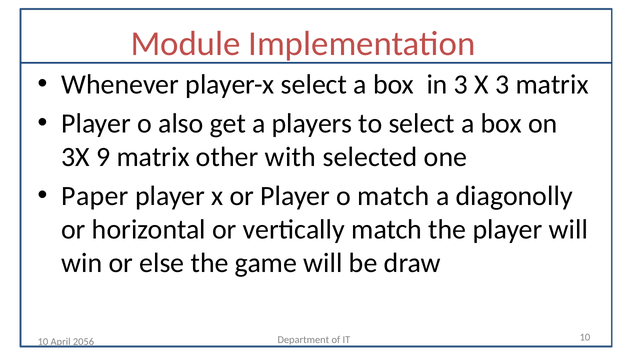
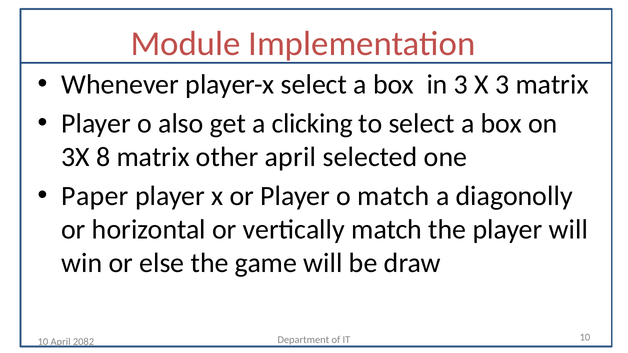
players: players -> clicking
9: 9 -> 8
other with: with -> april
2056: 2056 -> 2082
